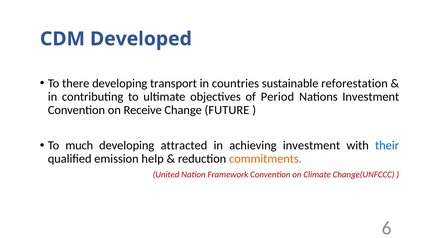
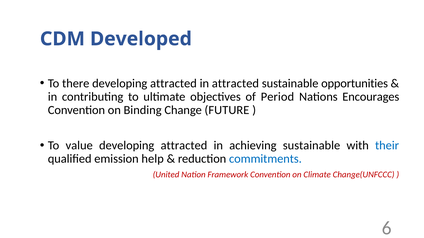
transport at (174, 84): transport -> attracted
in countries: countries -> attracted
reforestation: reforestation -> opportunities
Nations Investment: Investment -> Encourages
Receive: Receive -> Binding
much: much -> value
achieving investment: investment -> sustainable
commitments colour: orange -> blue
